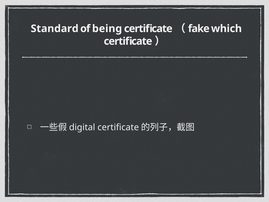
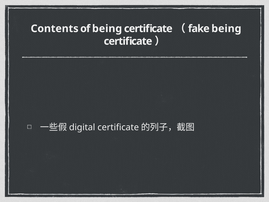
Standard: Standard -> Contents
which at (226, 29): which -> being
